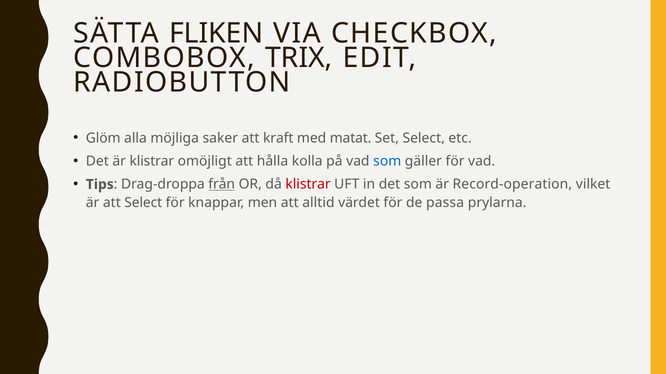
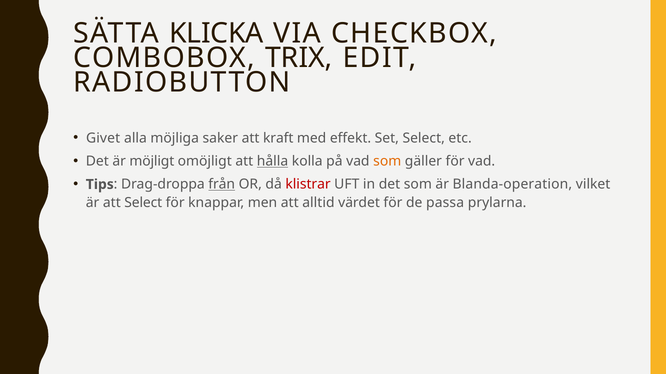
FLIKEN: FLIKEN -> KLICKA
Glöm: Glöm -> Givet
matat: matat -> effekt
är klistrar: klistrar -> möjligt
hålla underline: none -> present
som at (387, 161) colour: blue -> orange
Record-operation: Record-operation -> Blanda-operation
